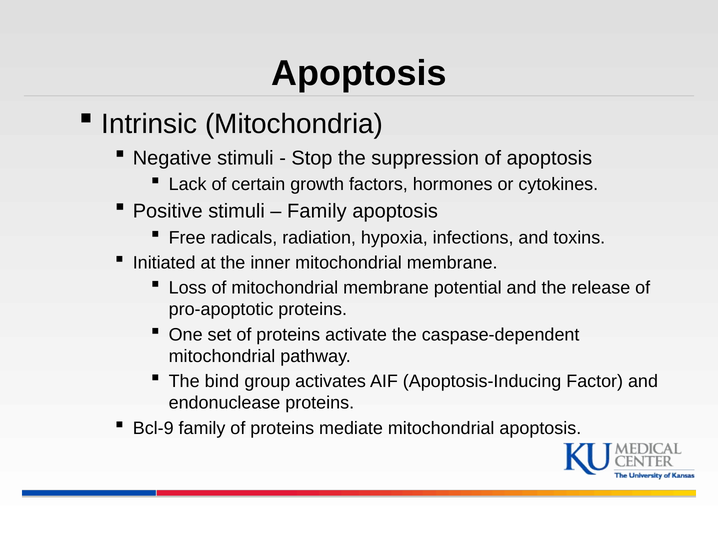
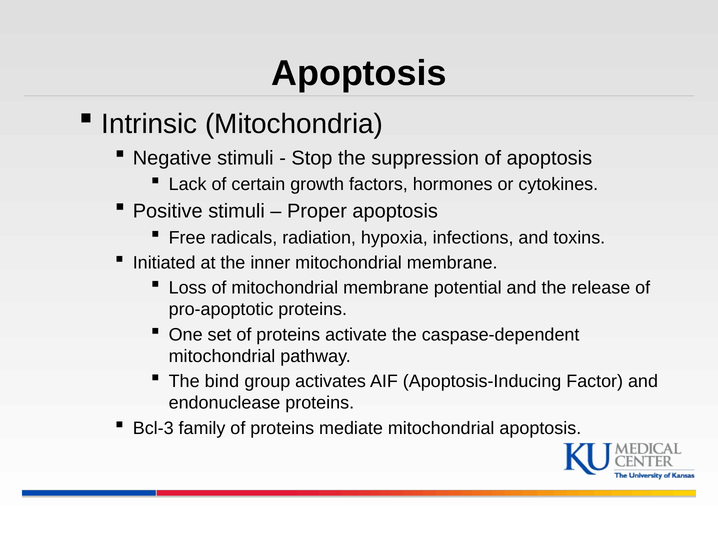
Family at (317, 211): Family -> Proper
Bcl-9: Bcl-9 -> Bcl-3
